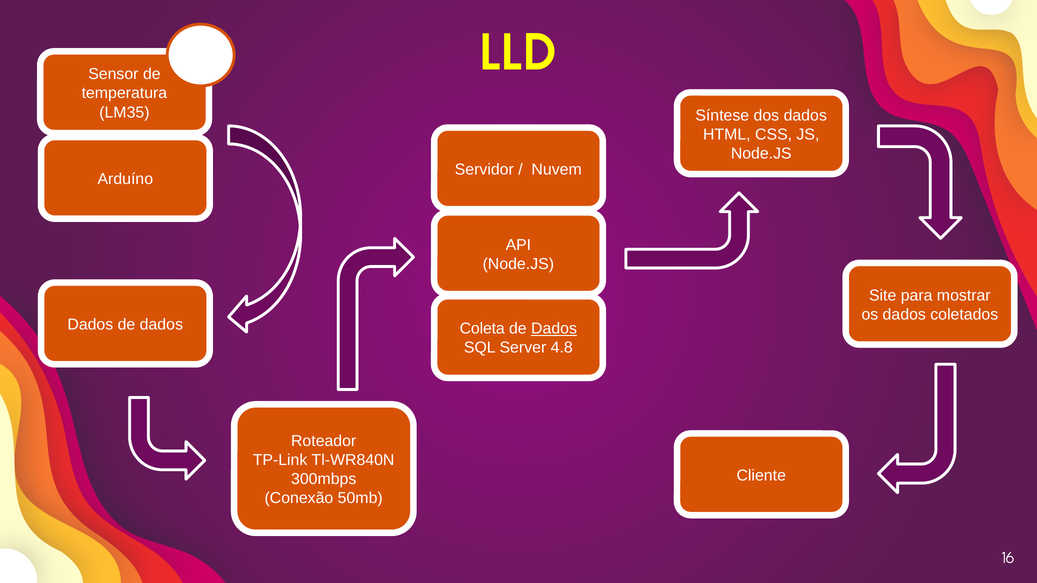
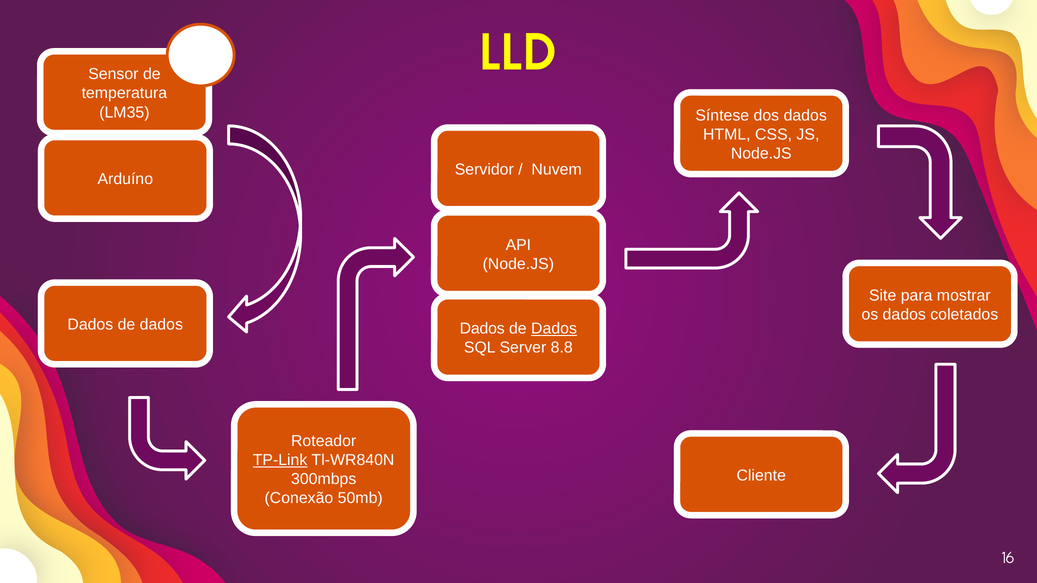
Coleta at (482, 329): Coleta -> Dados
4.8: 4.8 -> 8.8
TP-Link underline: none -> present
